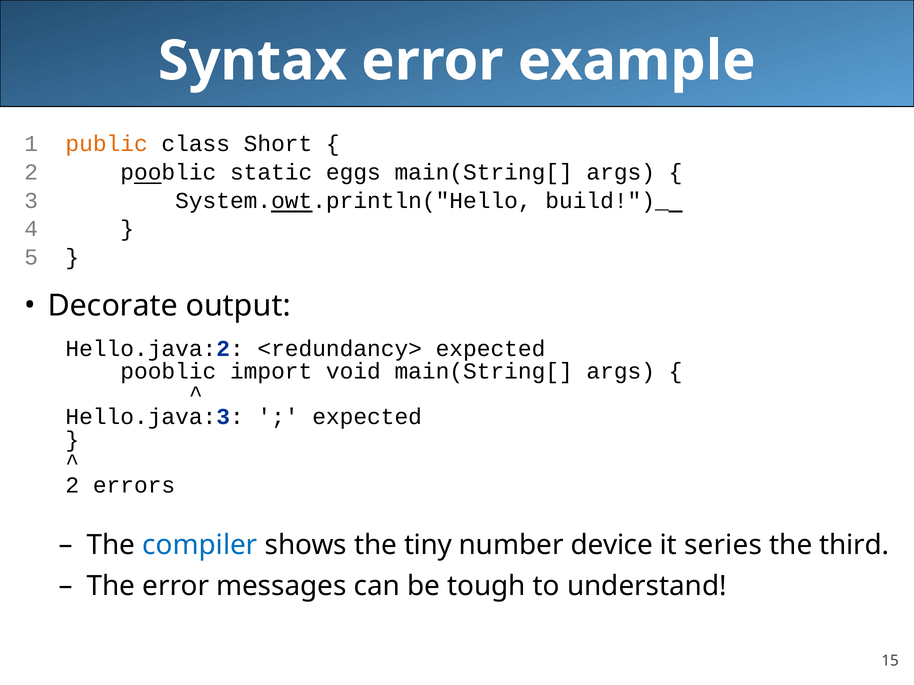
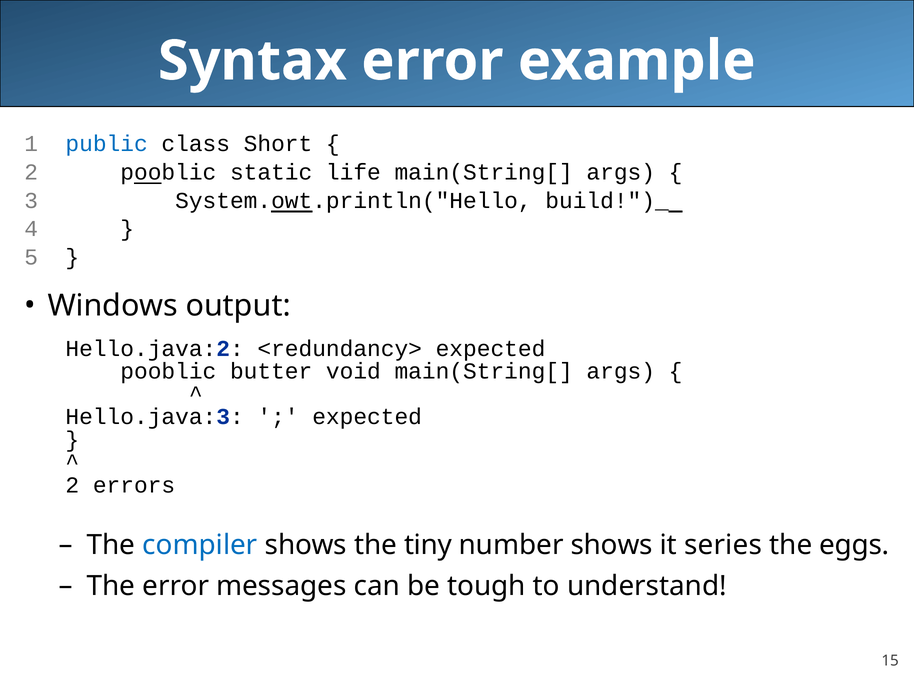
public colour: orange -> blue
eggs: eggs -> life
Decorate: Decorate -> Windows
import: import -> butter
number device: device -> shows
third: third -> eggs
